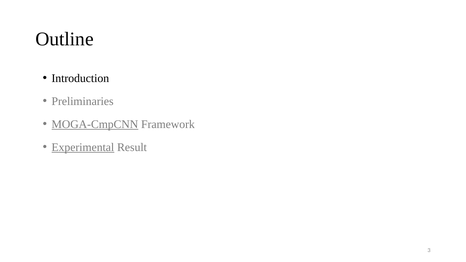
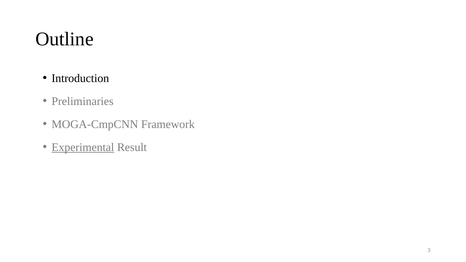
MOGA-CmpCNN underline: present -> none
